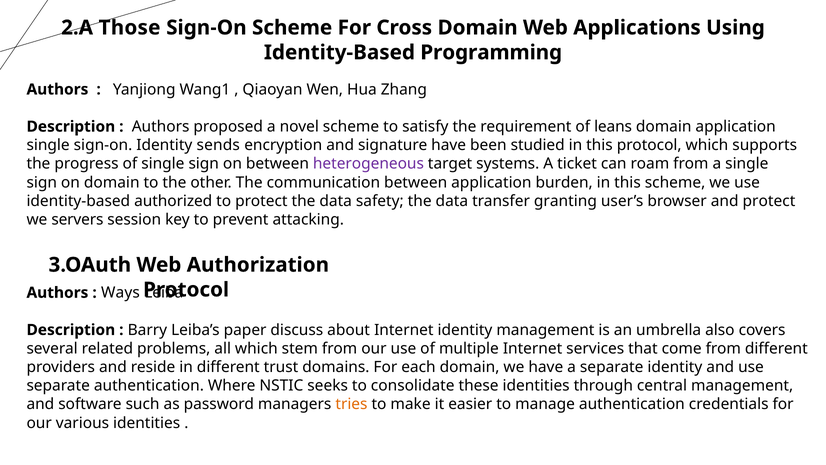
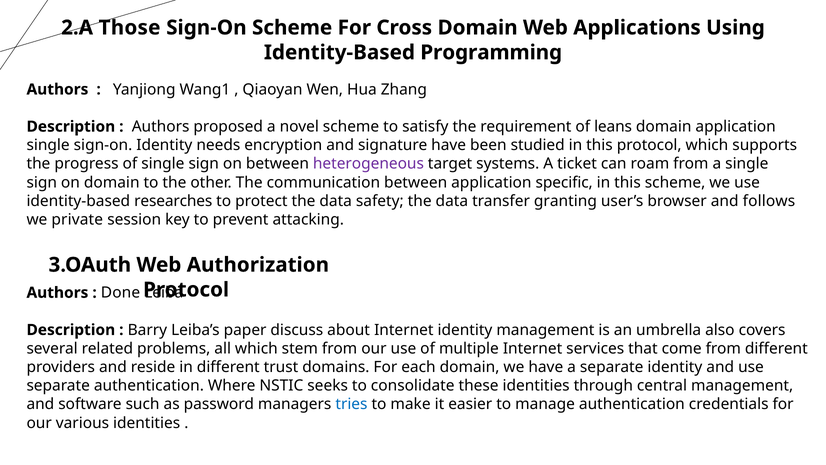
sends: sends -> needs
burden: burden -> specific
authorized: authorized -> researches
and protect: protect -> follows
servers: servers -> private
Ways: Ways -> Done
tries colour: orange -> blue
